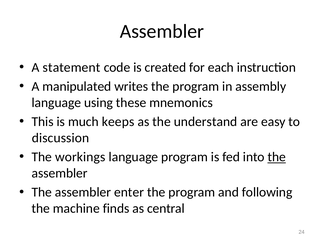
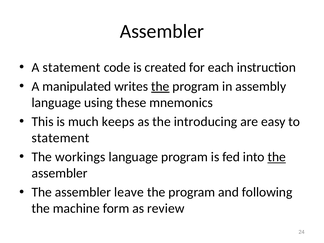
the at (160, 86) underline: none -> present
understand: understand -> introducing
discussion at (60, 138): discussion -> statement
enter: enter -> leave
finds: finds -> form
central: central -> review
